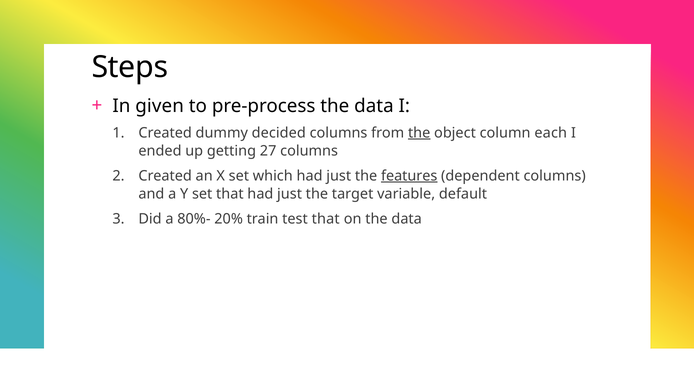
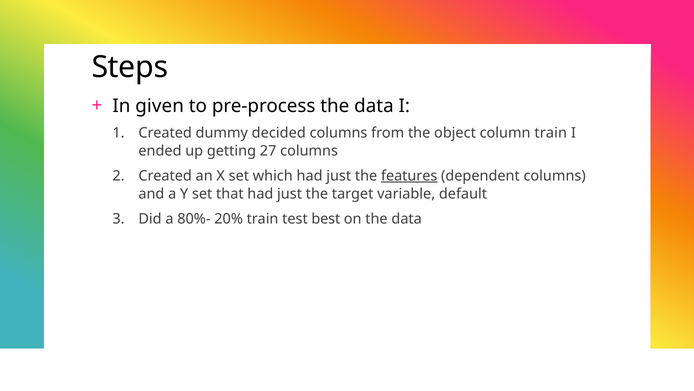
the at (419, 133) underline: present -> none
column each: each -> train
test that: that -> best
